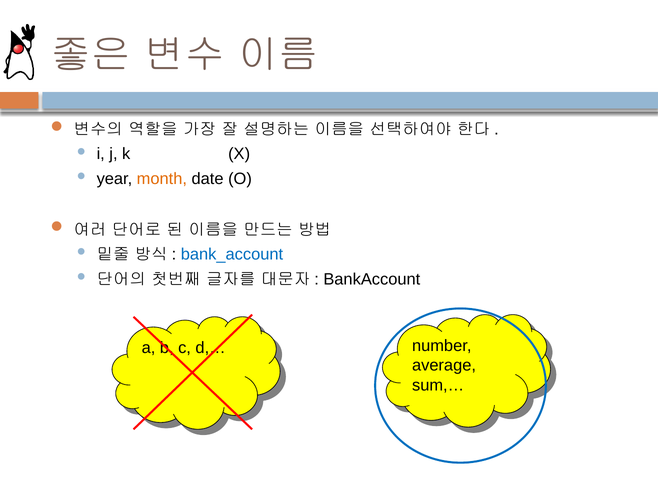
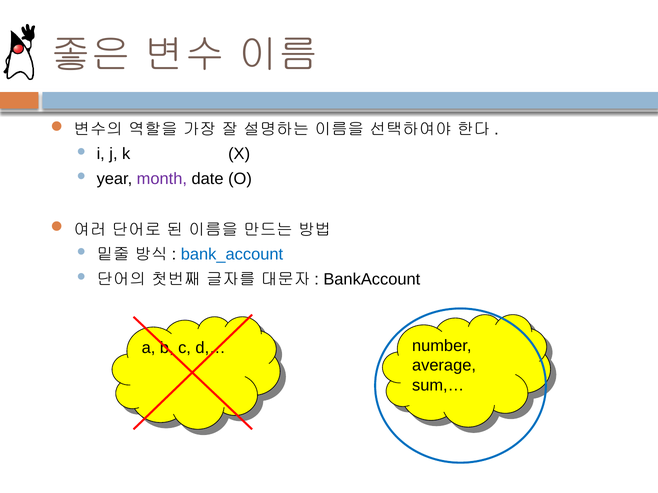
month colour: orange -> purple
